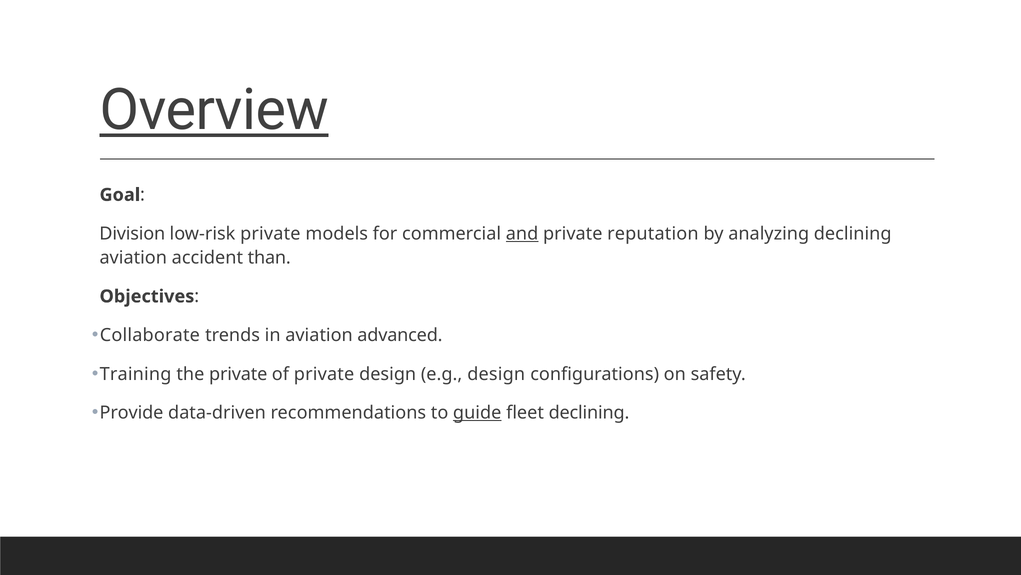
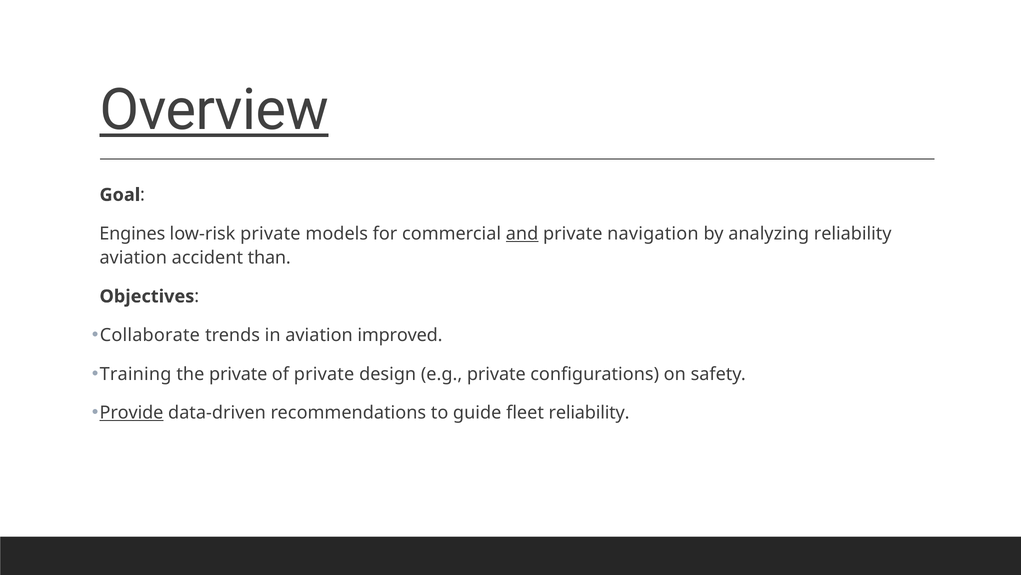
Division: Division -> Engines
reputation: reputation -> navigation
analyzing declining: declining -> reliability
advanced: advanced -> improved
e.g design: design -> private
Provide underline: none -> present
guide underline: present -> none
fleet declining: declining -> reliability
